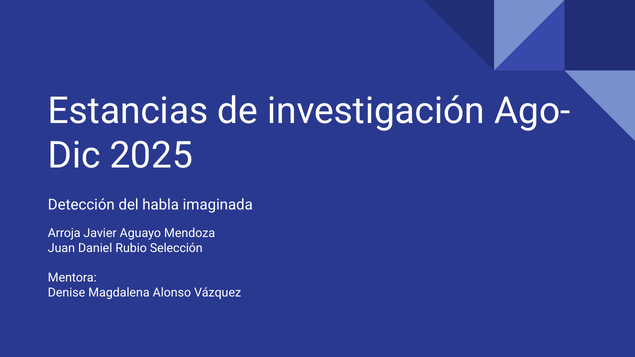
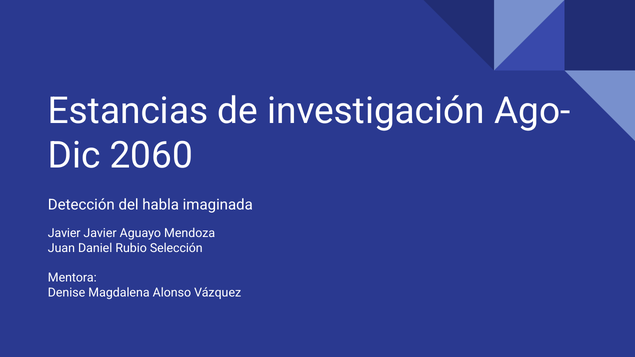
2025: 2025 -> 2060
Arroja at (64, 233): Arroja -> Javier
